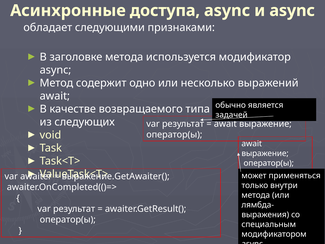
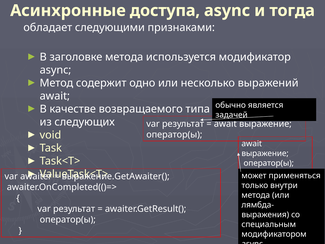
и asynс: asynс -> тогда
